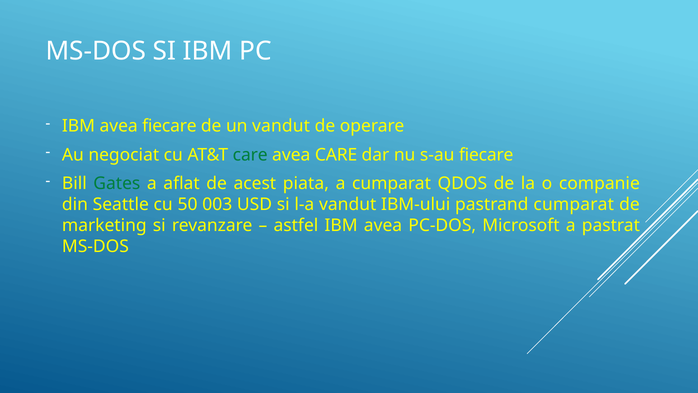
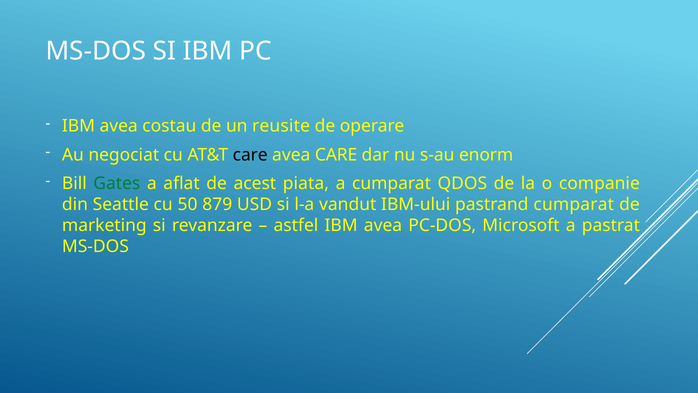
avea fiecare: fiecare -> costau
un vandut: vandut -> reusite
care at (250, 155) colour: green -> black
s-au fiecare: fiecare -> enorm
003: 003 -> 879
